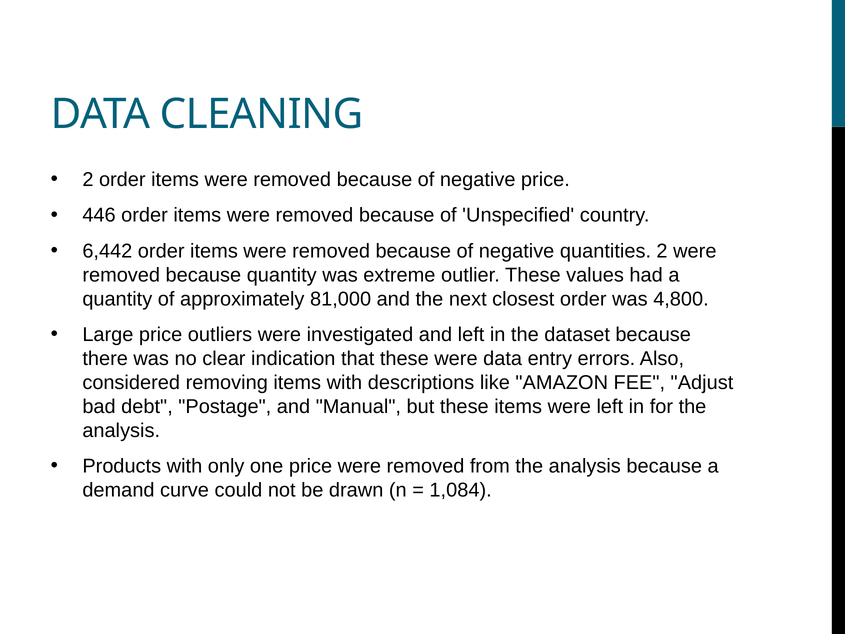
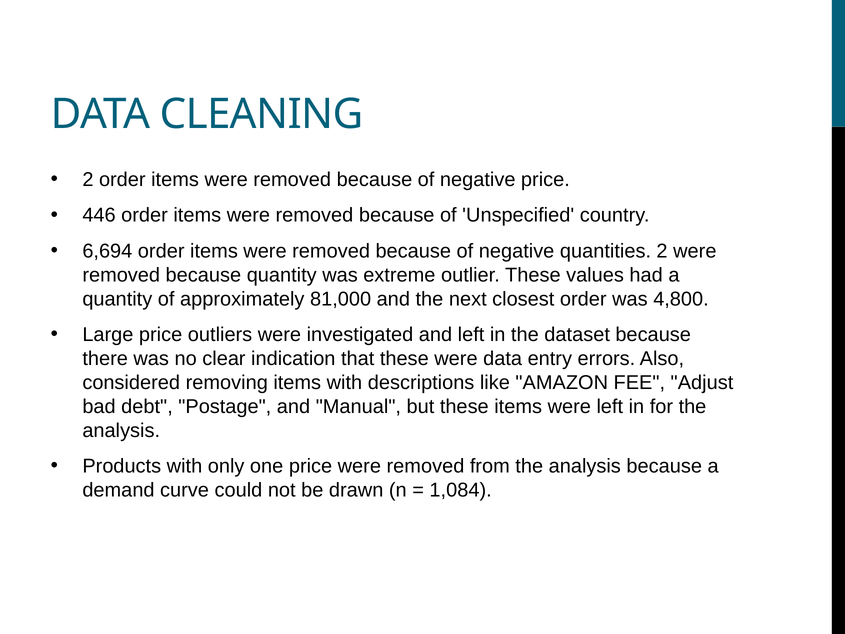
6,442: 6,442 -> 6,694
